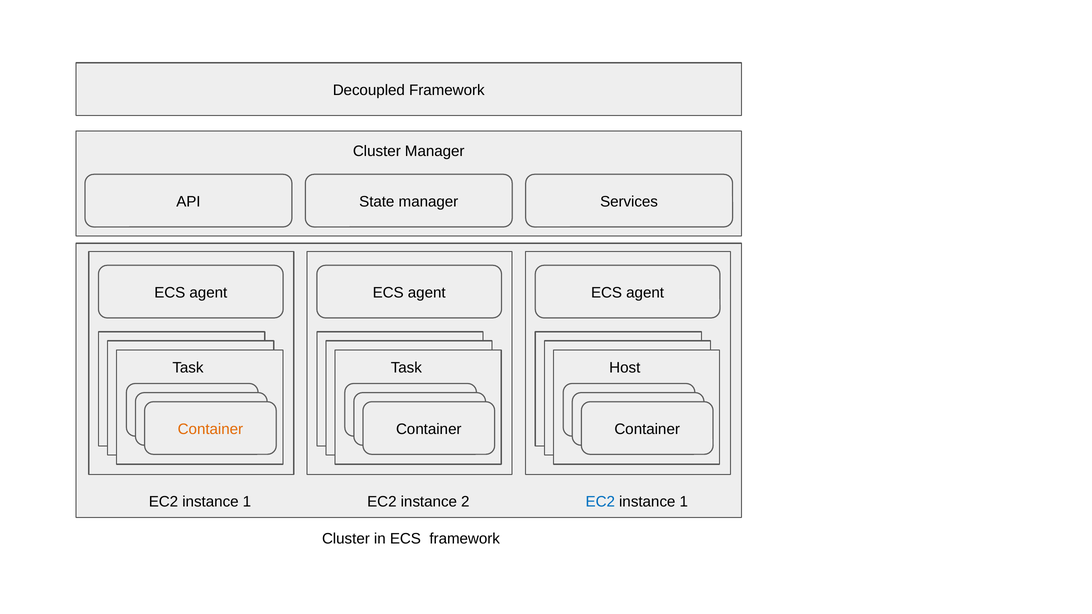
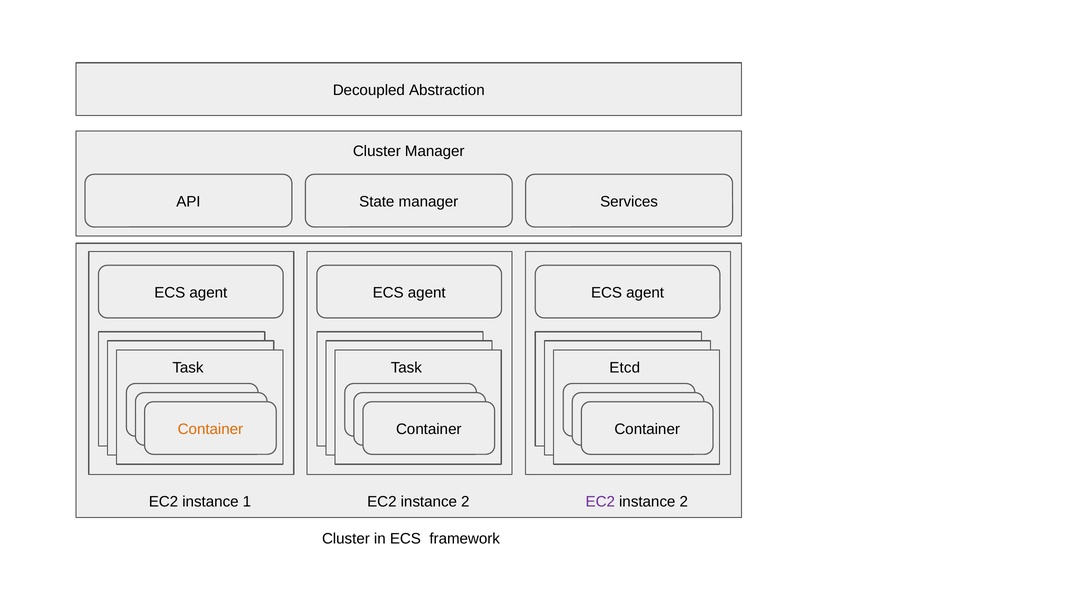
Decoupled Framework: Framework -> Abstraction
Host: Host -> Etcd
EC2 at (600, 502) colour: blue -> purple
1 at (684, 502): 1 -> 2
